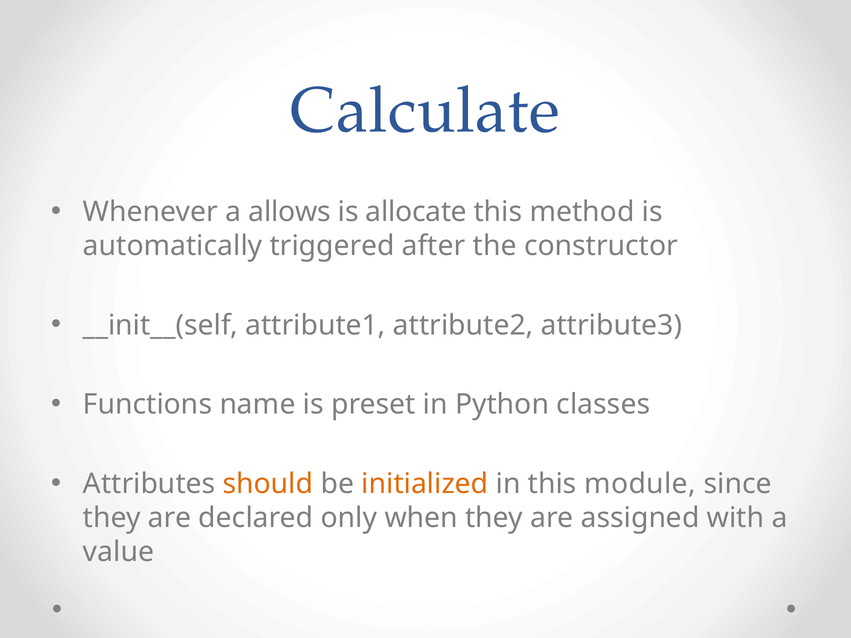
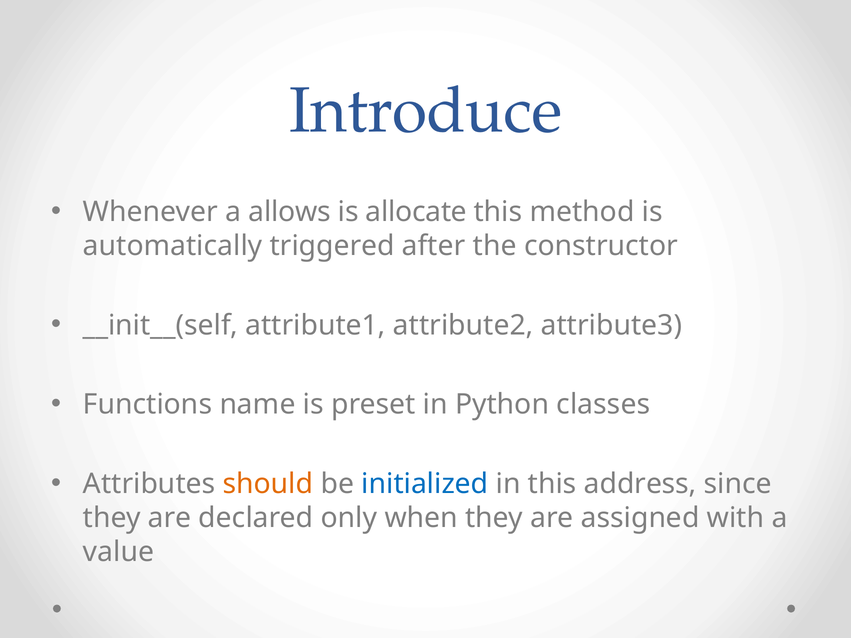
Calculate: Calculate -> Introduce
initialized colour: orange -> blue
module: module -> address
